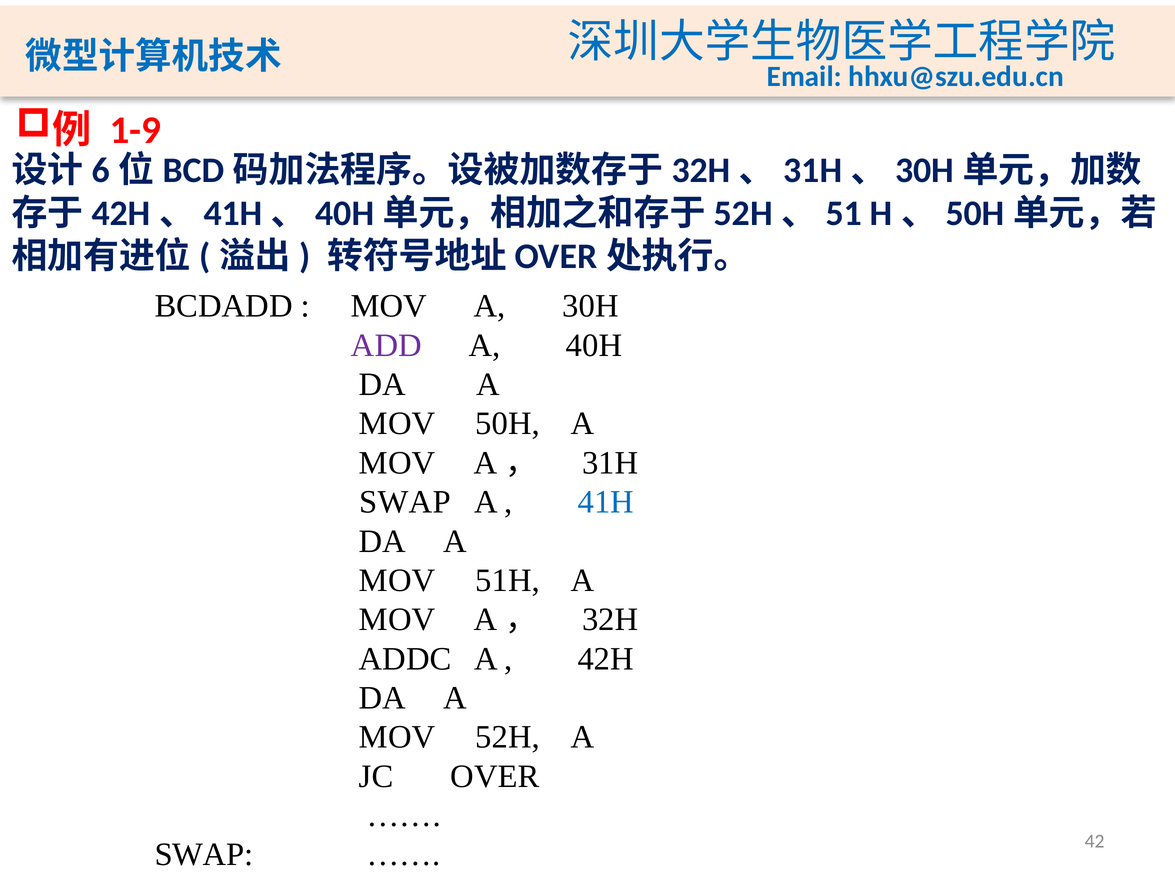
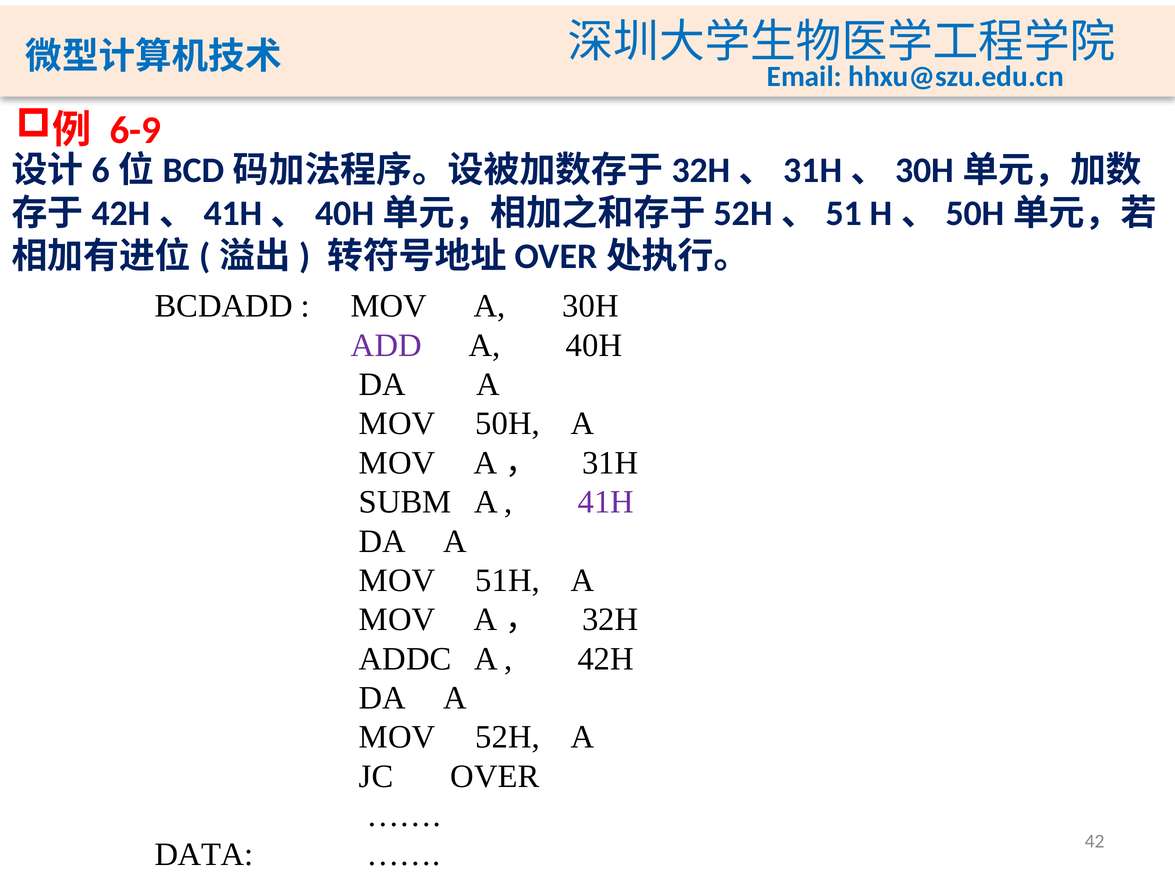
1-9: 1-9 -> 6-9
SWAP at (405, 502): SWAP -> SUBM
41H colour: blue -> purple
SWAP at (204, 855): SWAP -> DATA
